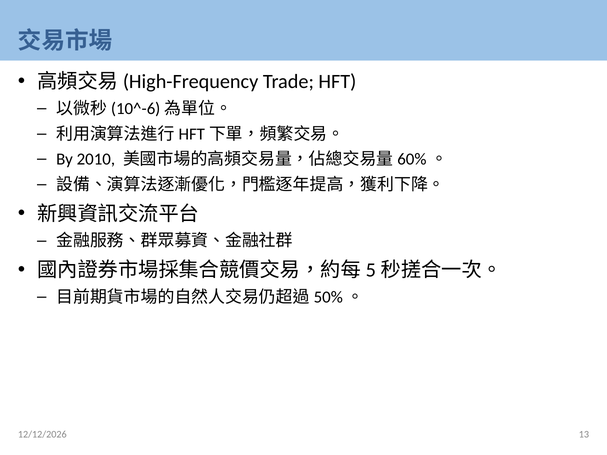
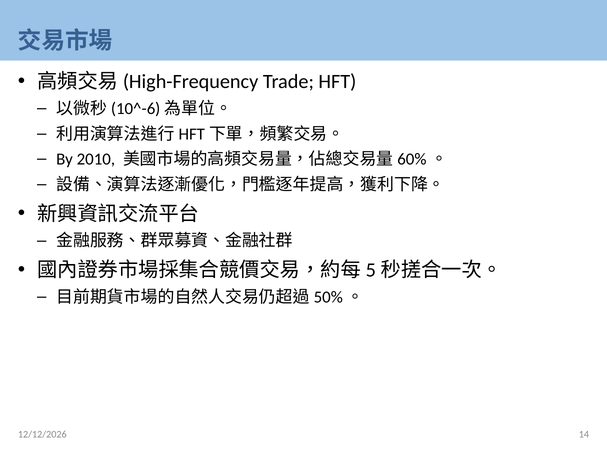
13: 13 -> 14
